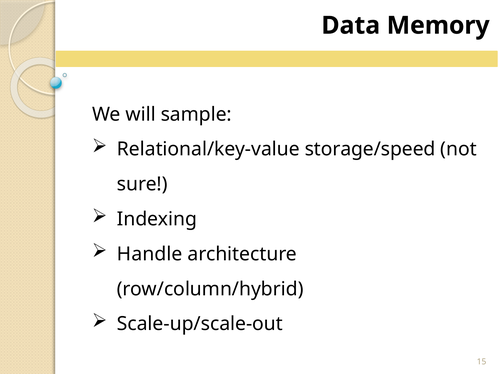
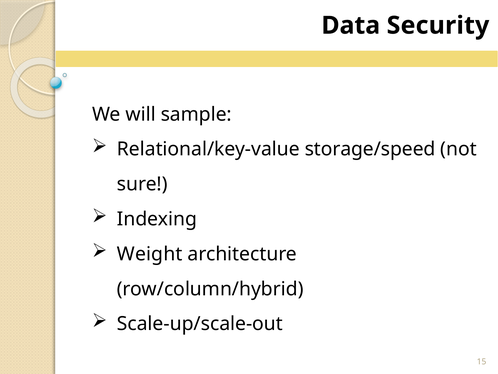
Memory: Memory -> Security
Handle: Handle -> Weight
